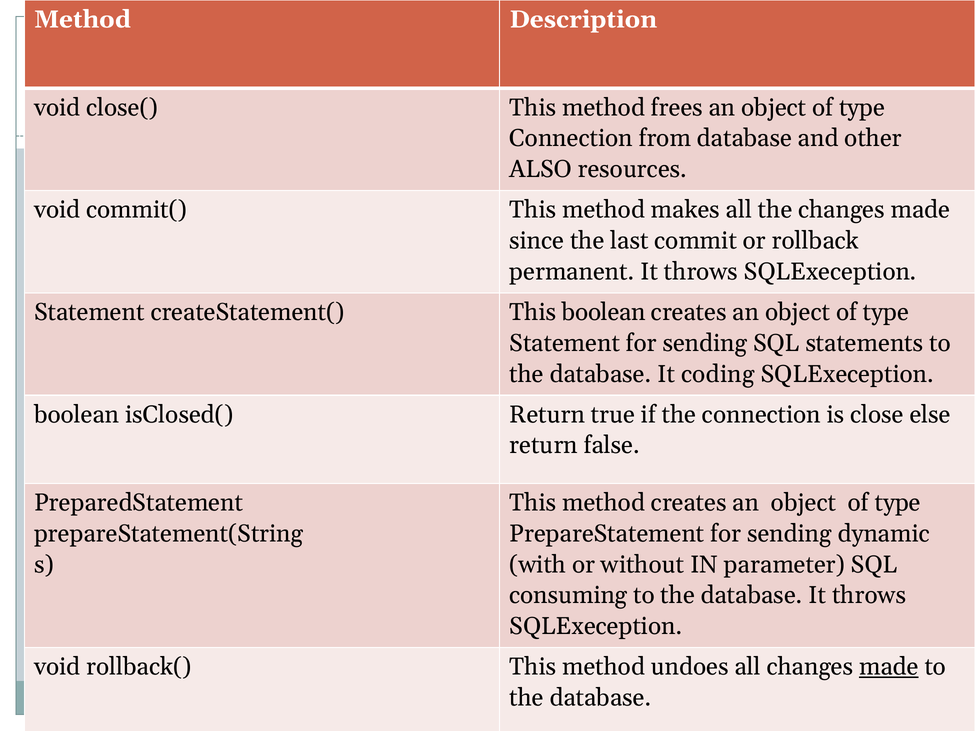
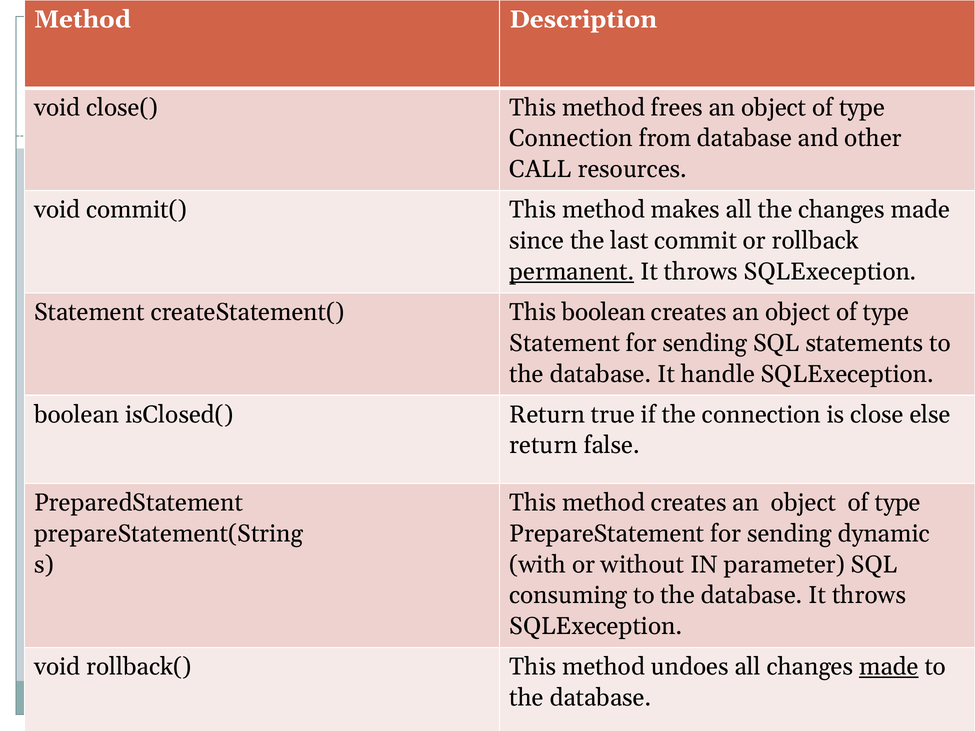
ALSO: ALSO -> CALL
permanent underline: none -> present
coding: coding -> handle
